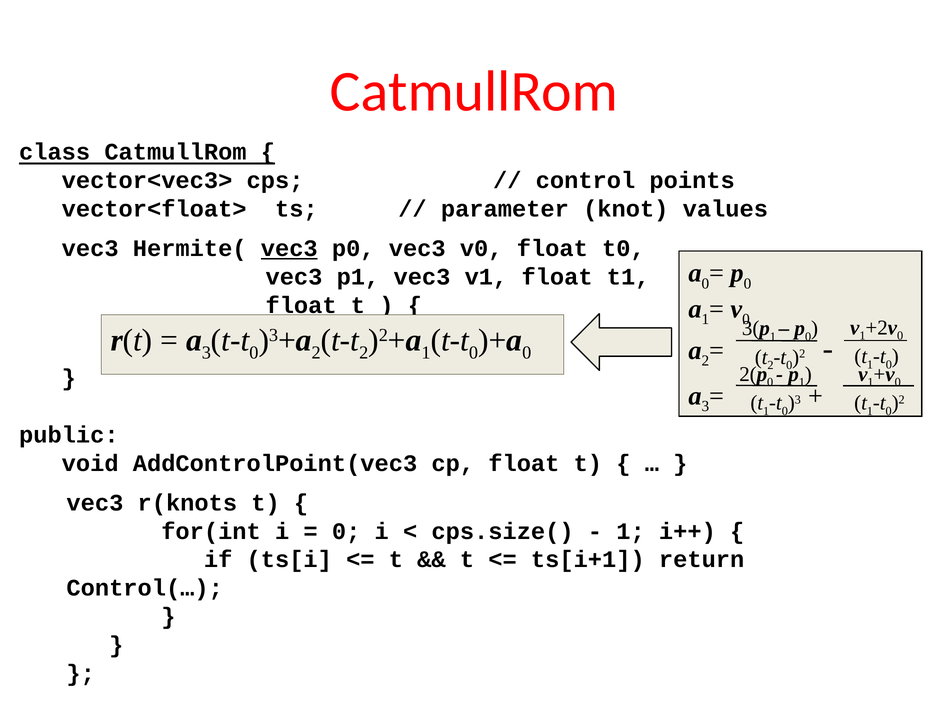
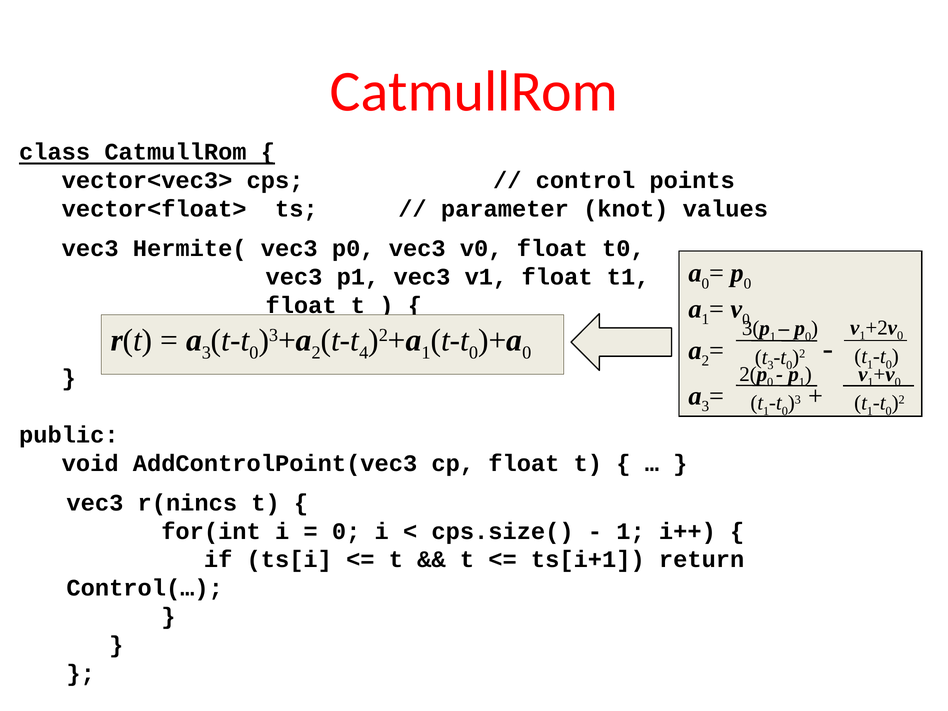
vec3 at (289, 248) underline: present -> none
2 at (364, 353): 2 -> 4
t 2: 2 -> 3
r(knots: r(knots -> r(nincs
